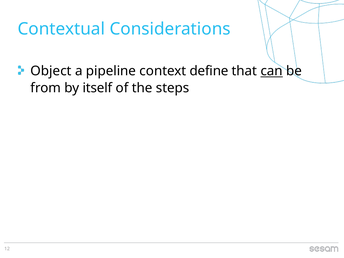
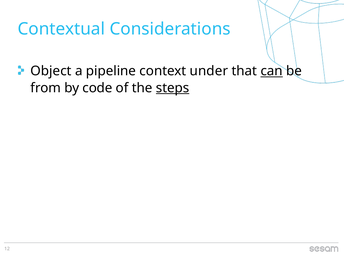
define: define -> under
itself: itself -> code
steps underline: none -> present
